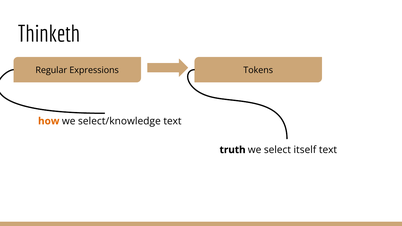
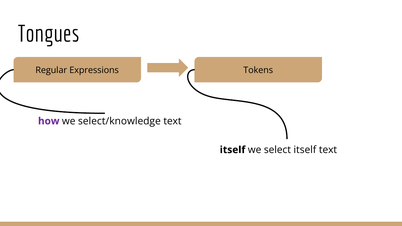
Thinketh: Thinketh -> Tongues
how colour: orange -> purple
truth at (233, 150): truth -> itself
